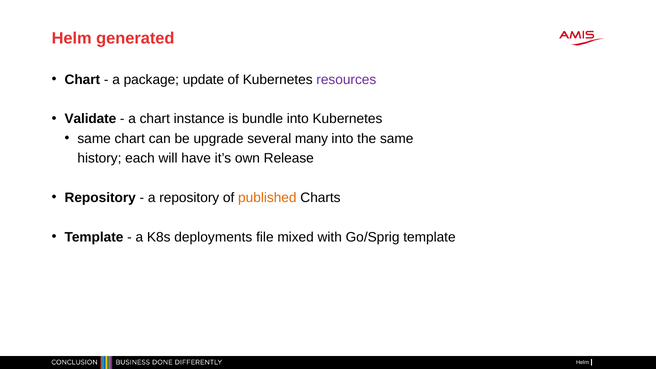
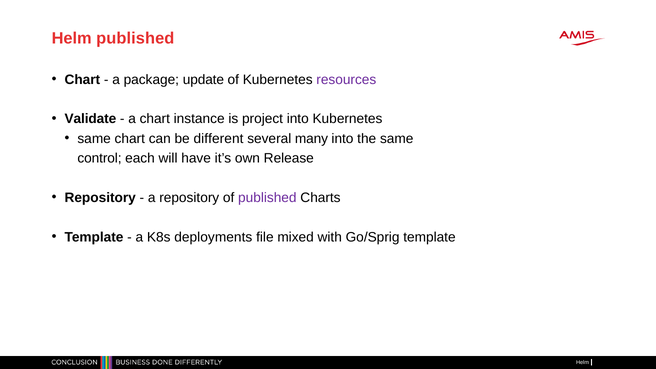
Helm generated: generated -> published
bundle: bundle -> project
upgrade: upgrade -> different
history: history -> control
published at (267, 198) colour: orange -> purple
